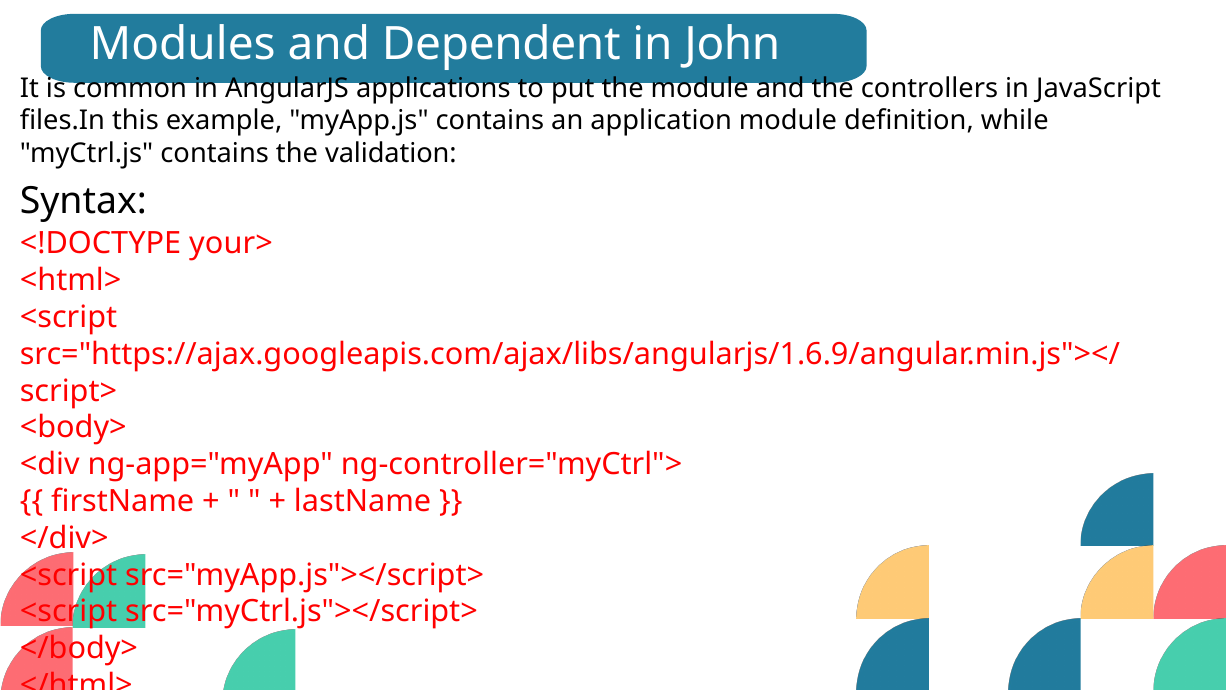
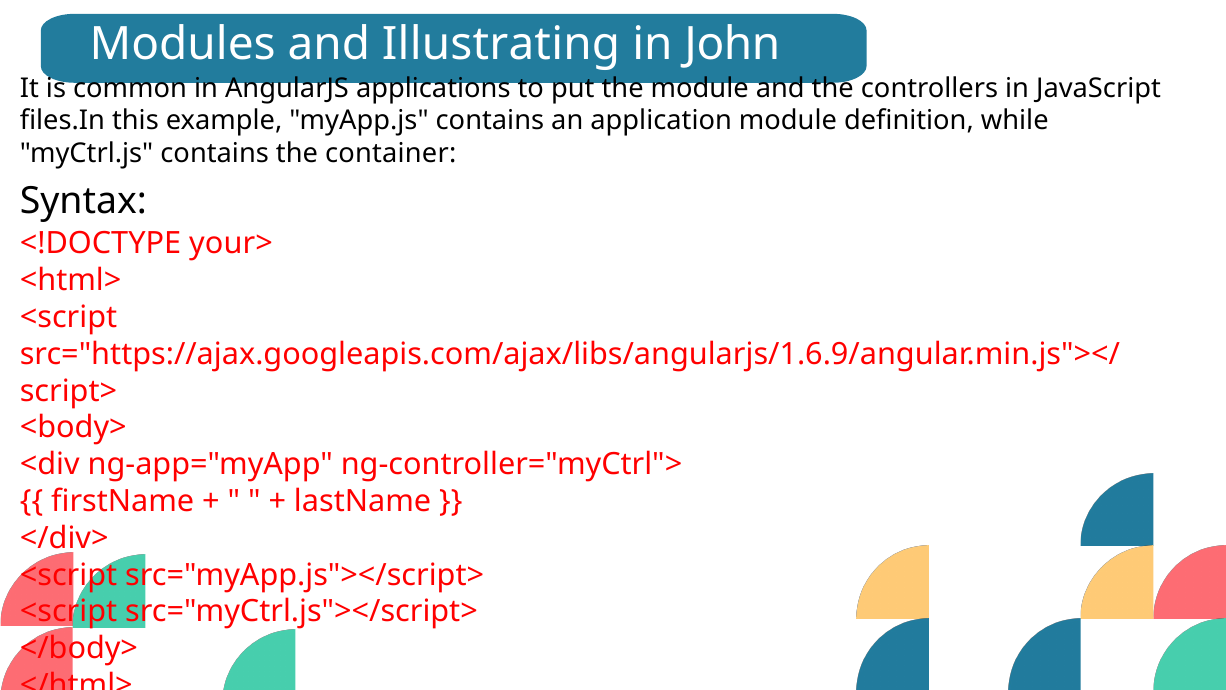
Dependent: Dependent -> Illustrating
validation: validation -> container
